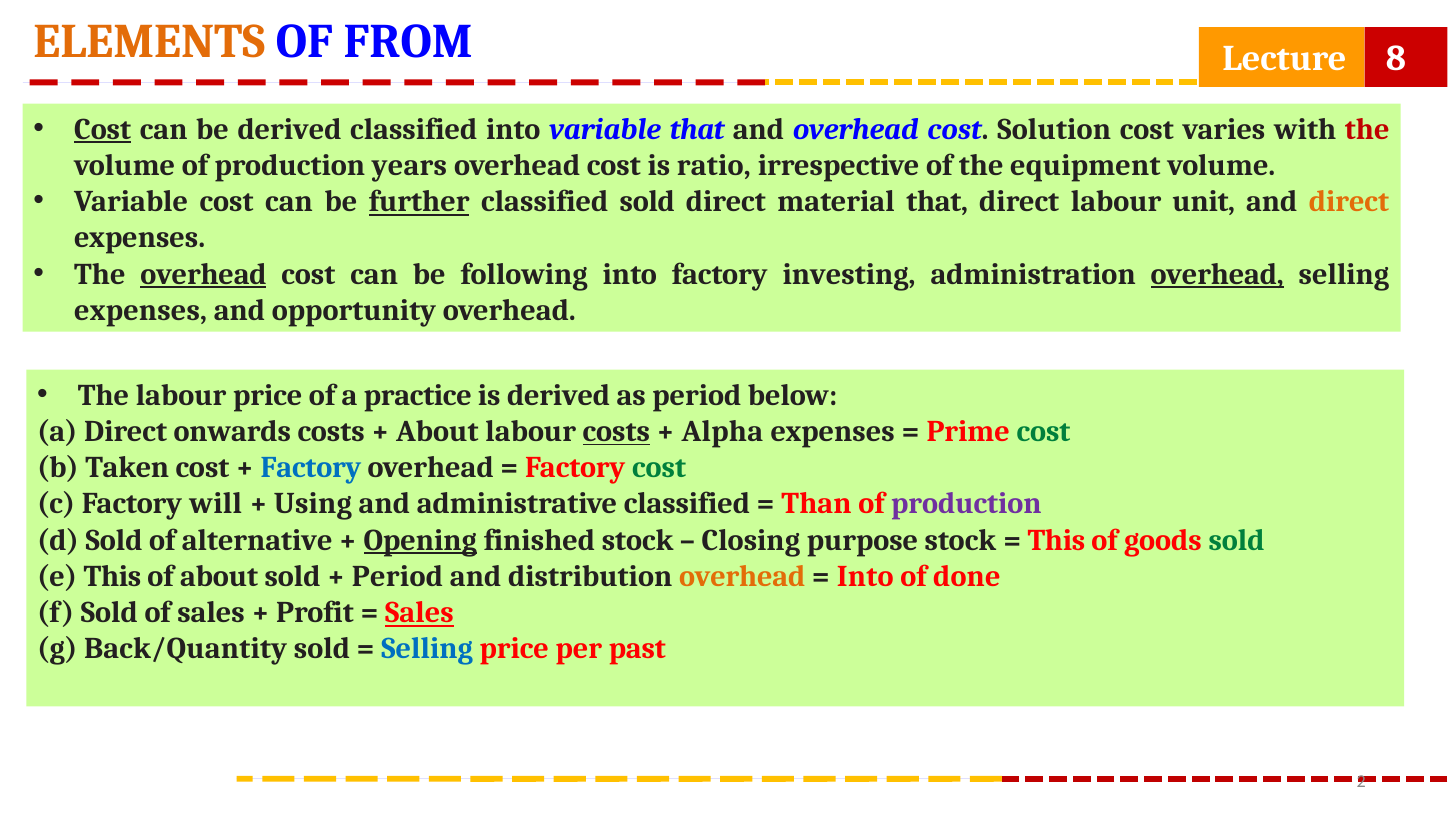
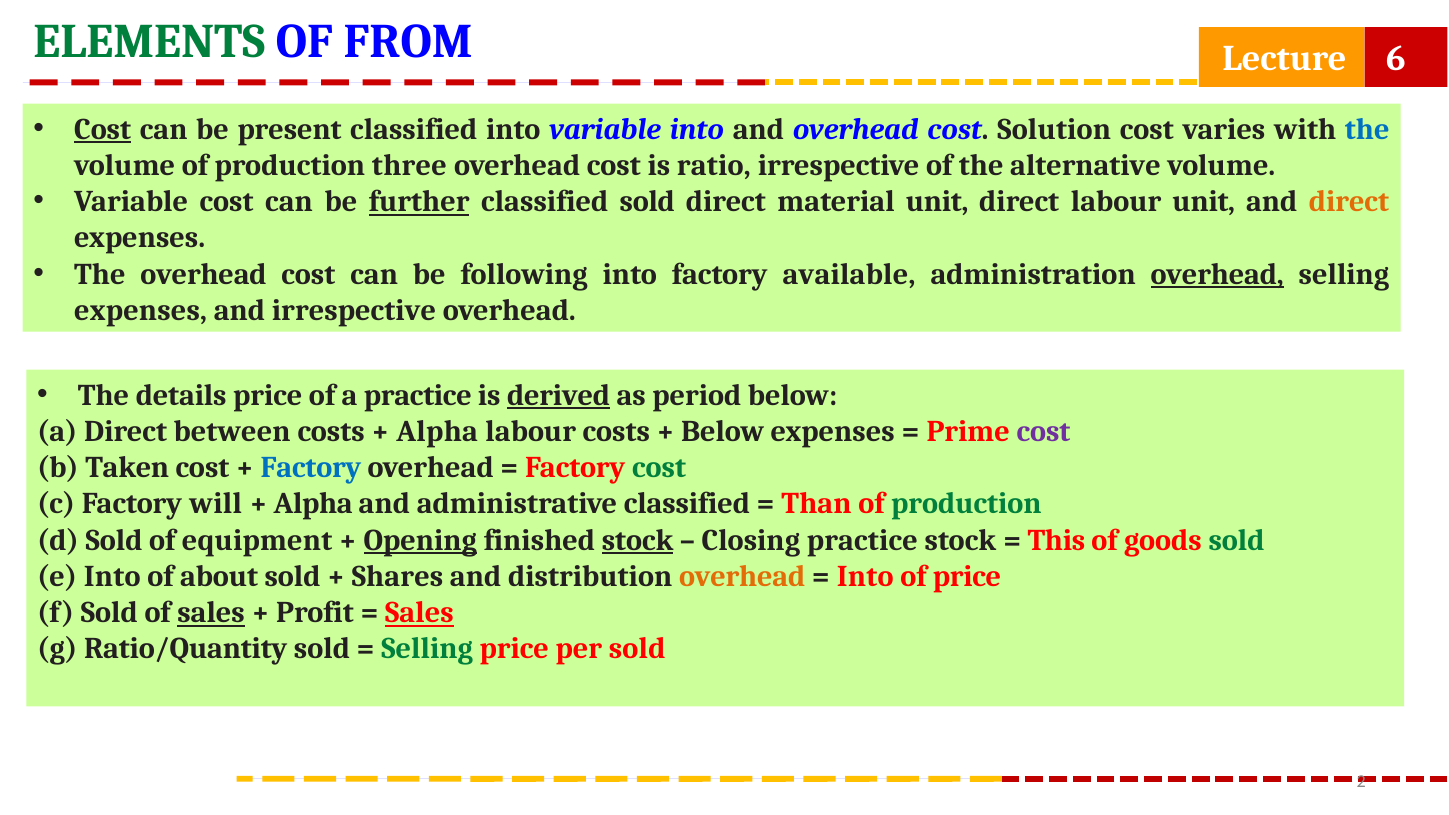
ELEMENTS colour: orange -> green
8: 8 -> 6
be derived: derived -> present
variable that: that -> into
the at (1367, 129) colour: red -> blue
years: years -> three
equipment: equipment -> alternative
material that: that -> unit
overhead at (204, 274) underline: present -> none
investing: investing -> available
and opportunity: opportunity -> irrespective
The labour: labour -> details
derived at (559, 395) underline: none -> present
onwards: onwards -> between
About at (437, 431): About -> Alpha
costs at (616, 431) underline: present -> none
Alpha at (722, 431): Alpha -> Below
cost at (1044, 431) colour: green -> purple
Using at (313, 504): Using -> Alpha
production at (966, 504) colour: purple -> green
alternative: alternative -> equipment
stock at (638, 540) underline: none -> present
Closing purpose: purpose -> practice
e This: This -> Into
Period at (397, 576): Period -> Shares
of done: done -> price
sales at (211, 613) underline: none -> present
Back/Quantity: Back/Quantity -> Ratio/Quantity
Selling at (427, 649) colour: blue -> green
per past: past -> sold
